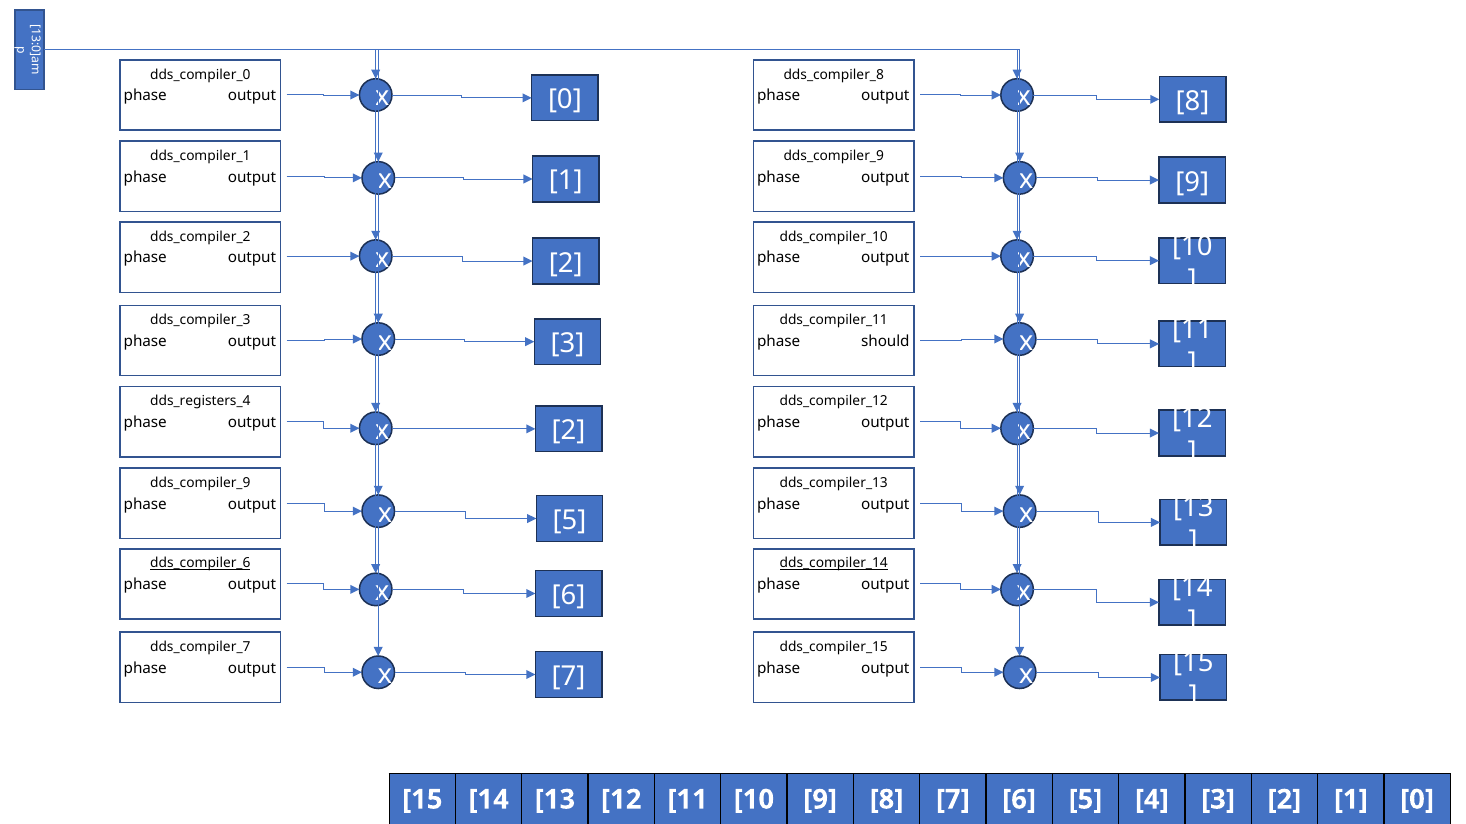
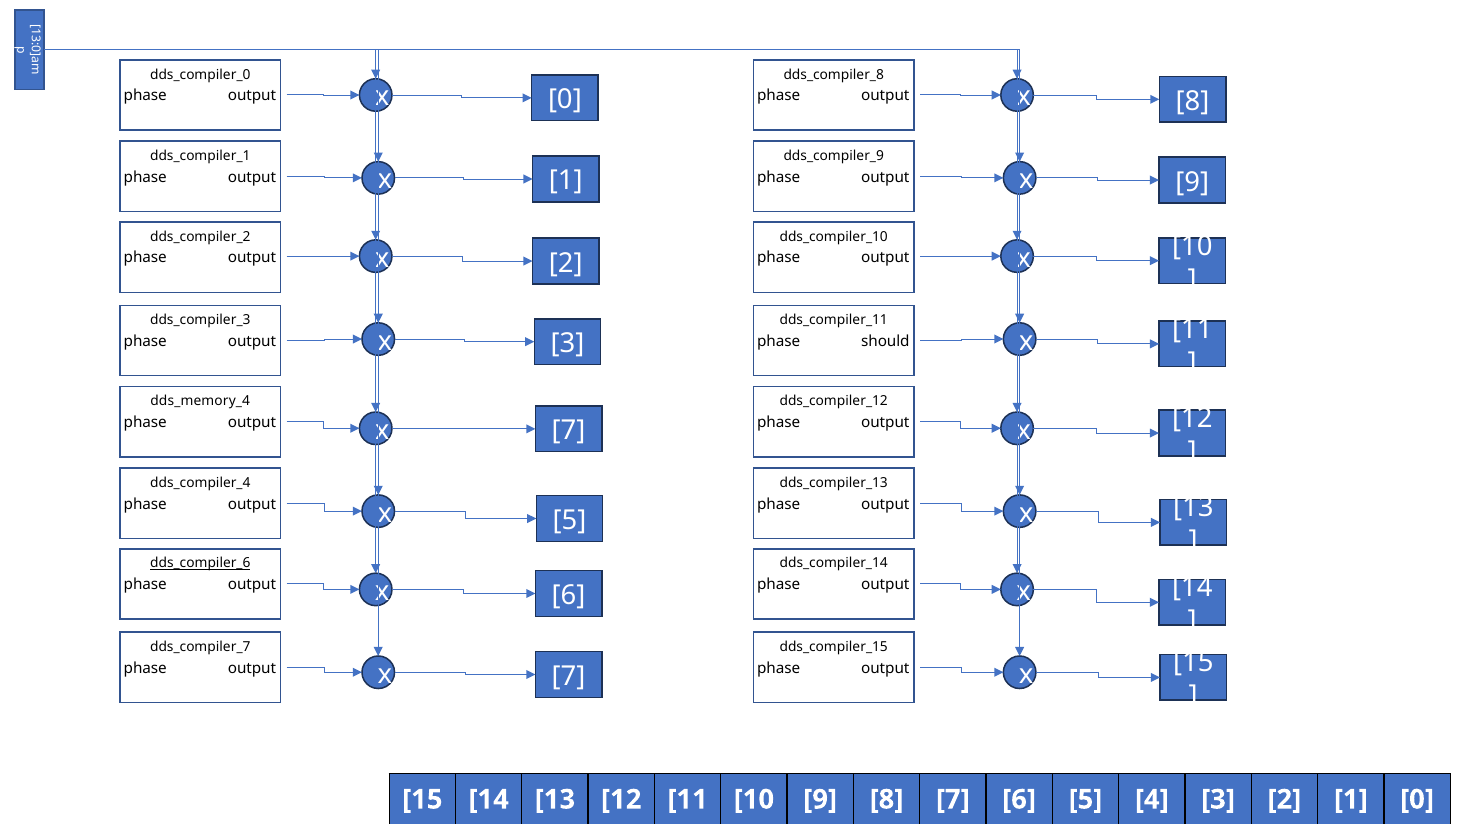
dds_registers_4: dds_registers_4 -> dds_memory_4
2 at (569, 431): 2 -> 7
dds_compiler_9 at (200, 483): dds_compiler_9 -> dds_compiler_4
dds_compiler_14 underline: present -> none
